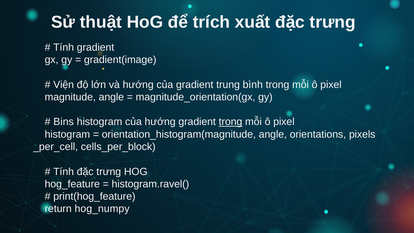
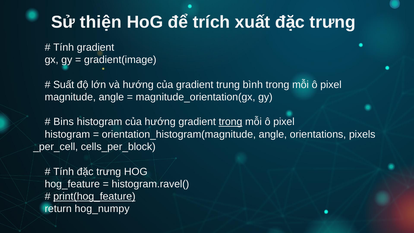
thuật: thuật -> thiện
Viện: Viện -> Suất
print(hog_feature underline: none -> present
